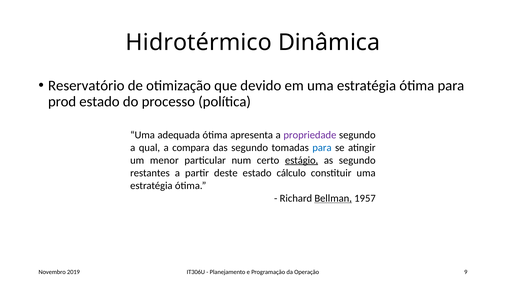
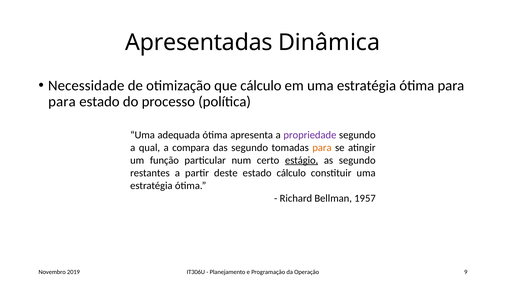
Hidrotérmico: Hidrotérmico -> Apresentadas
Reservatório: Reservatório -> Necessidade
que devido: devido -> cálculo
prod at (62, 101): prod -> para
para at (322, 147) colour: blue -> orange
menor: menor -> função
Bellman underline: present -> none
